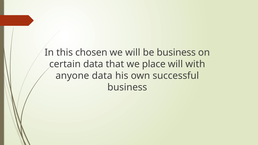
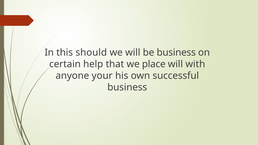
chosen: chosen -> should
certain data: data -> help
anyone data: data -> your
